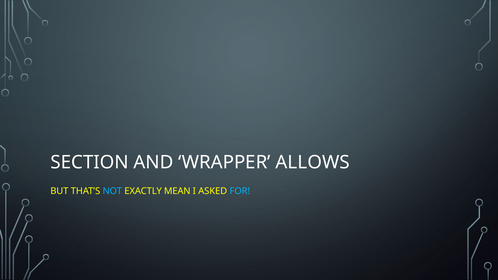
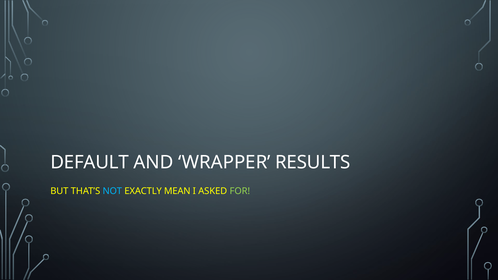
SECTION: SECTION -> DEFAULT
ALLOWS: ALLOWS -> RESULTS
FOR colour: light blue -> light green
